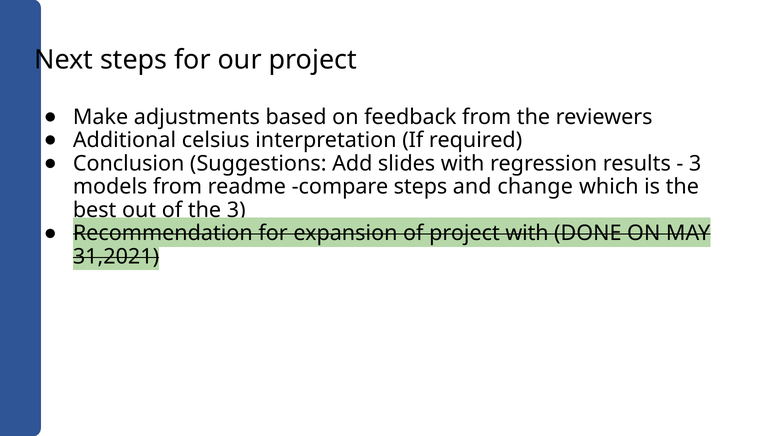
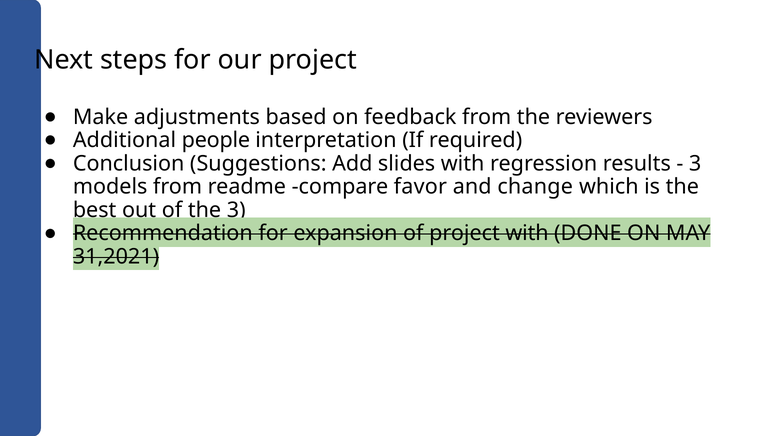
celsius: celsius -> people
compare steps: steps -> favor
